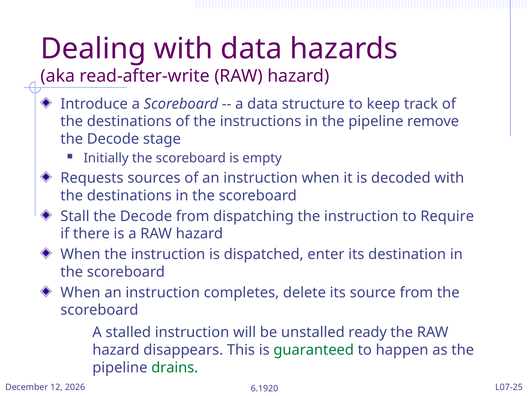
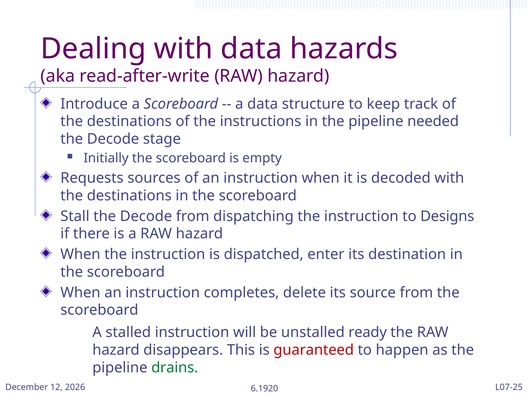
remove: remove -> needed
Require: Require -> Designs
guaranteed colour: green -> red
